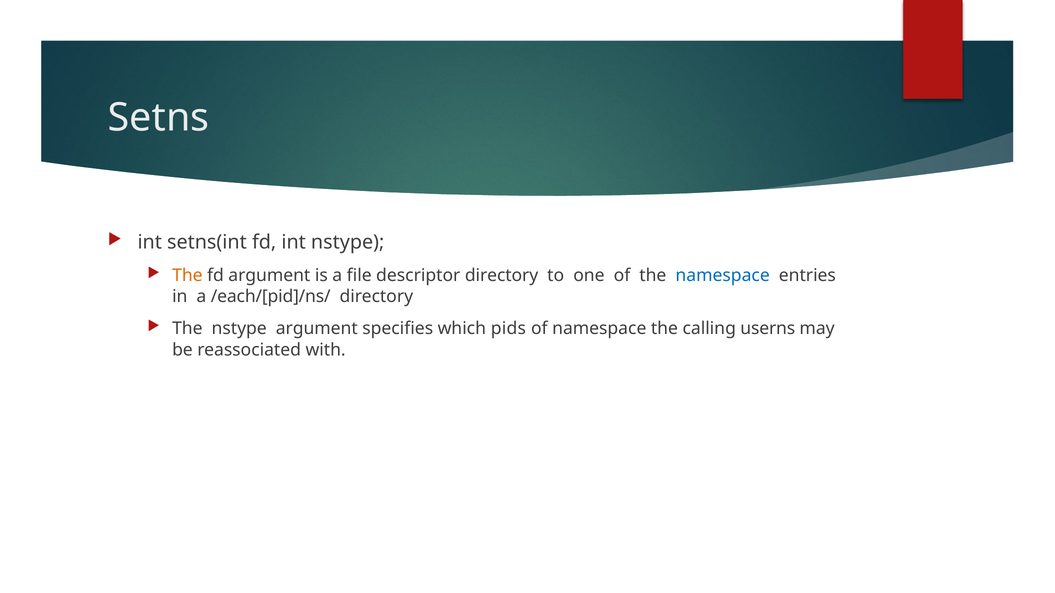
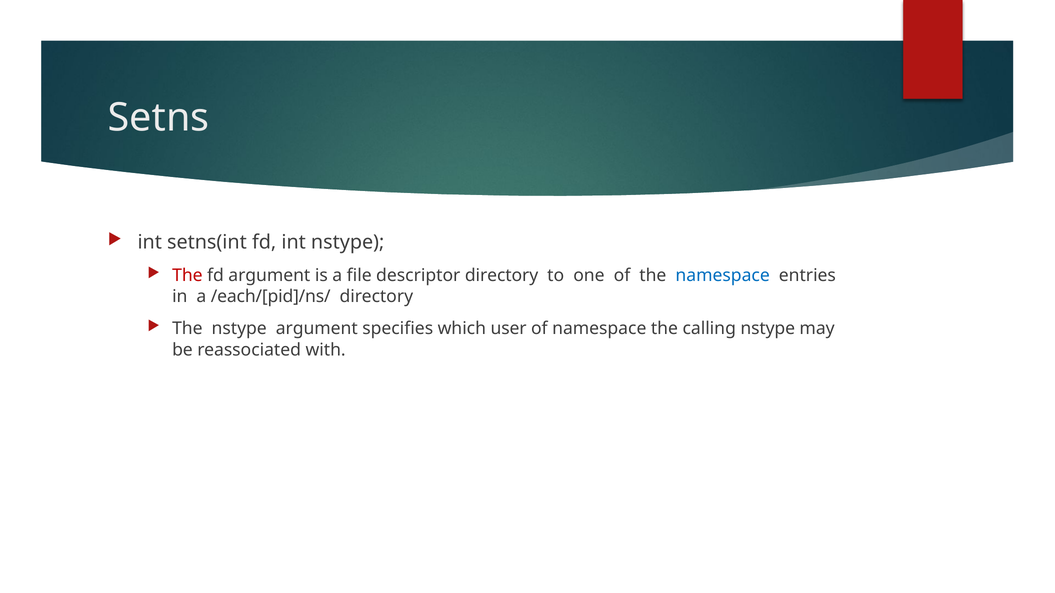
The at (187, 276) colour: orange -> red
pids: pids -> user
calling userns: userns -> nstype
